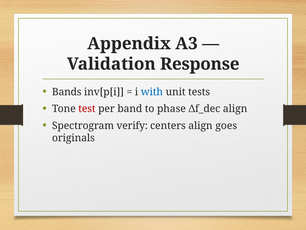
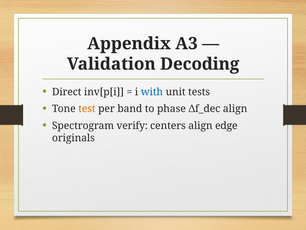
Response: Response -> Decoding
Bands: Bands -> Direct
test colour: red -> orange
goes: goes -> edge
